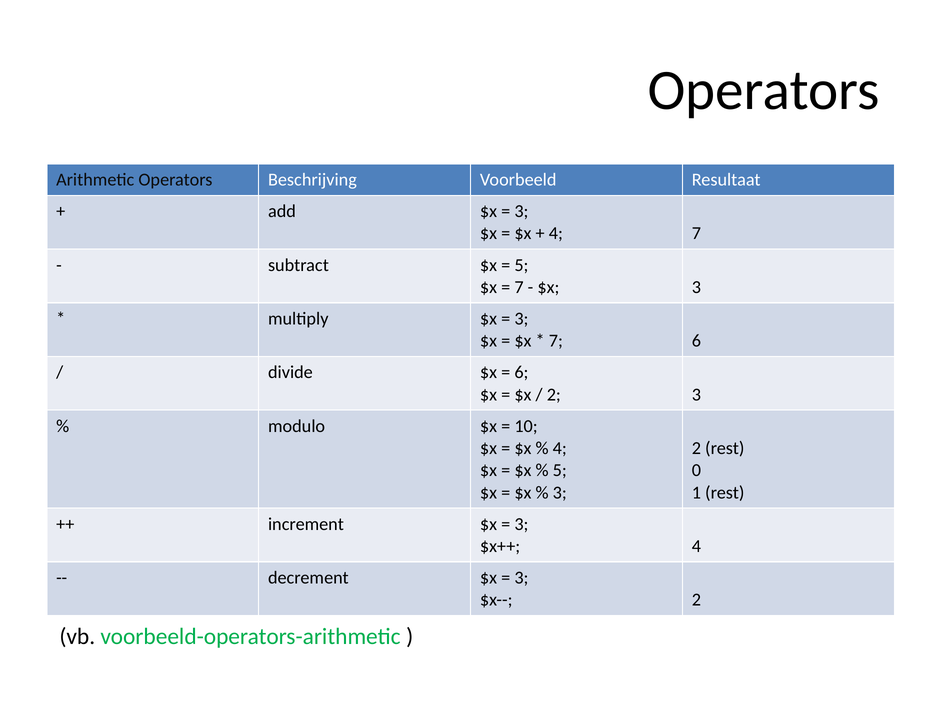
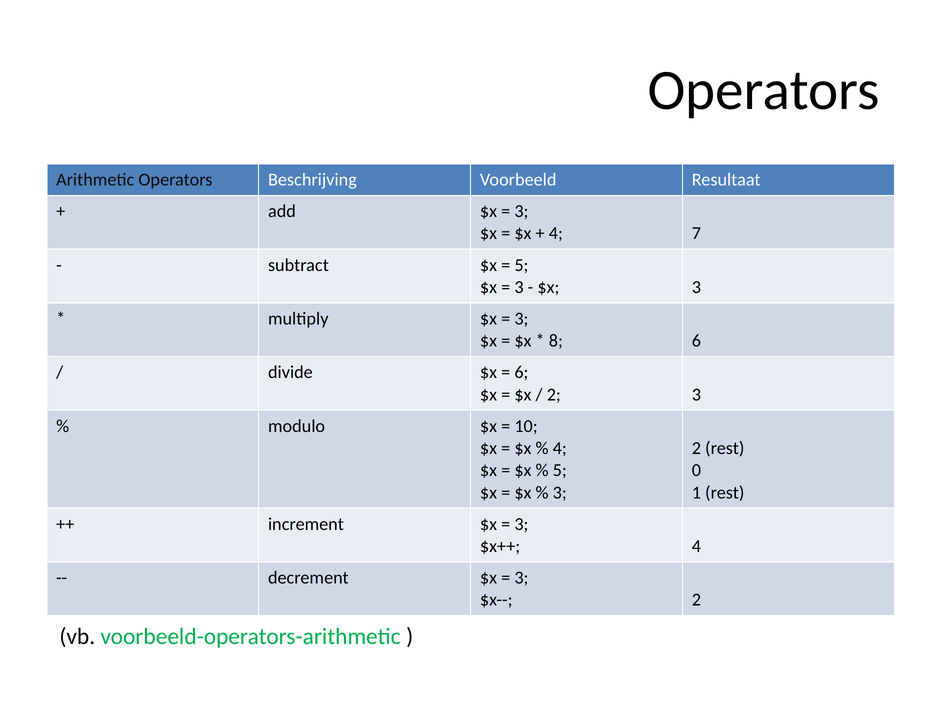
7 at (519, 287): 7 -> 3
7 at (556, 341): 7 -> 8
